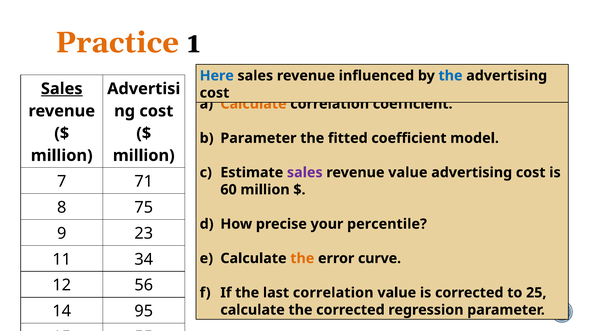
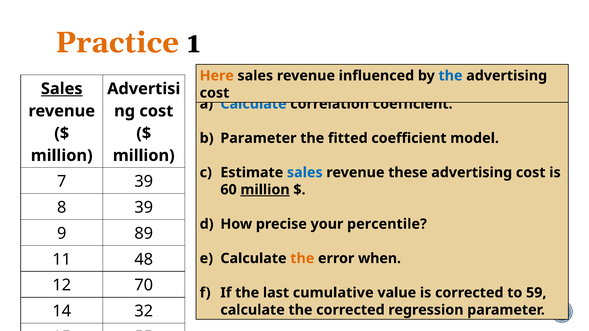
Here colour: blue -> orange
Calculate at (253, 104) colour: orange -> blue
sales at (305, 173) colour: purple -> blue
revenue value: value -> these
7 71: 71 -> 39
million at (265, 190) underline: none -> present
8 75: 75 -> 39
23: 23 -> 89
34: 34 -> 48
curve: curve -> when
56: 56 -> 70
last correlation: correlation -> cumulative
25: 25 -> 59
95: 95 -> 32
